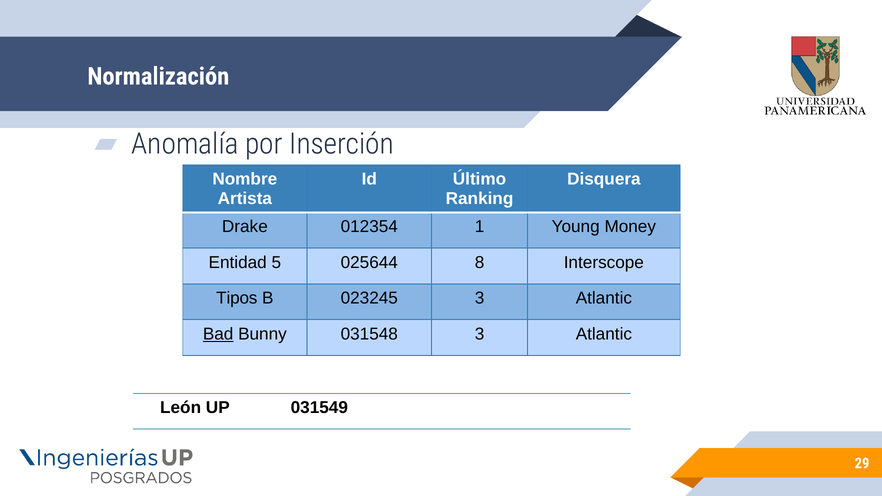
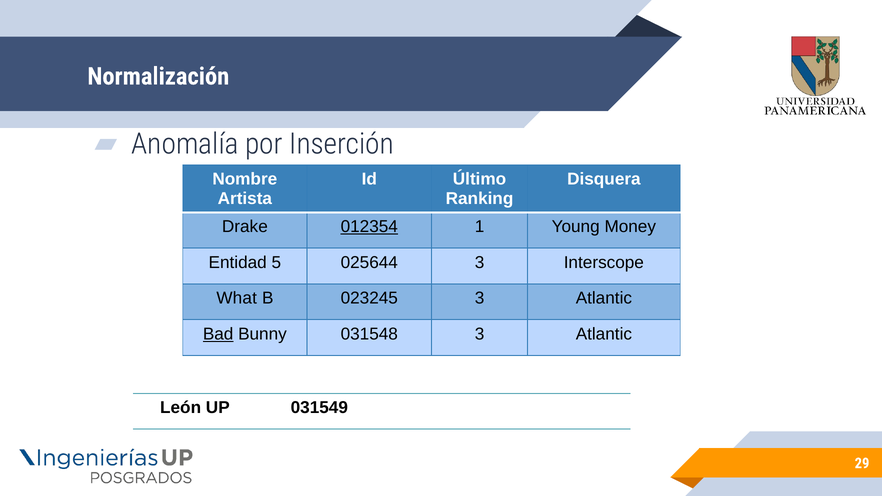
012354 underline: none -> present
025644 8: 8 -> 3
Tipos: Tipos -> What
